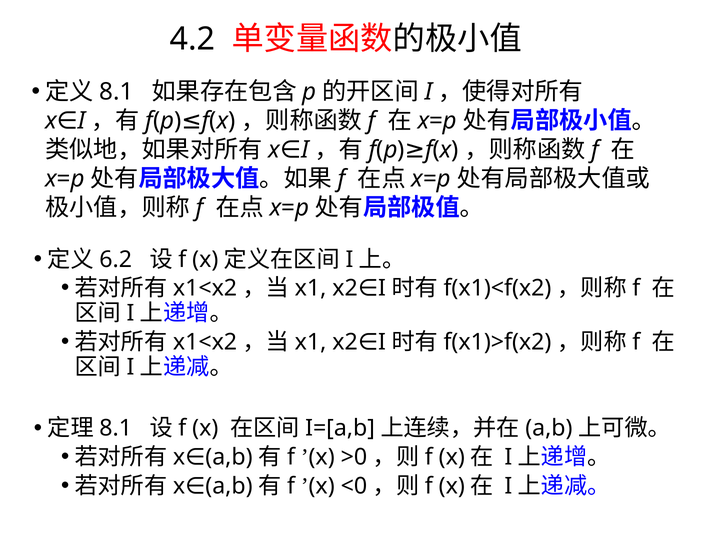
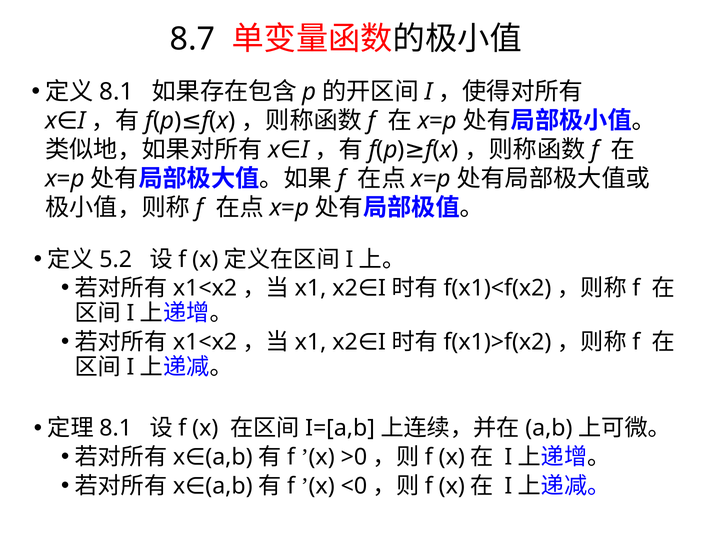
4.2: 4.2 -> 8.7
6.2: 6.2 -> 5.2
